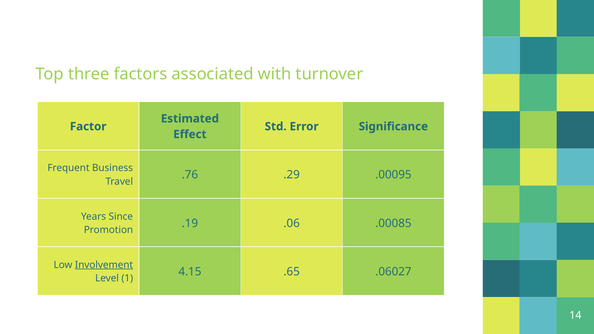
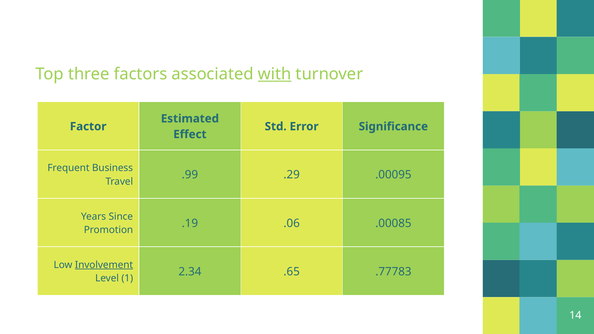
with underline: none -> present
.76: .76 -> .99
4.15: 4.15 -> 2.34
.06027: .06027 -> .77783
